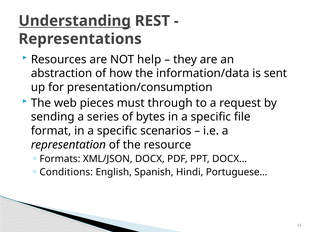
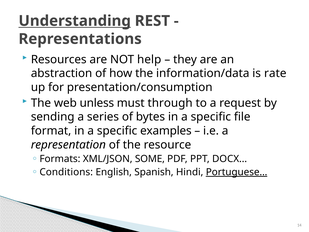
sent: sent -> rate
pieces: pieces -> unless
scenarios: scenarios -> examples
XML/JSON DOCX: DOCX -> SOME
Portuguese… underline: none -> present
